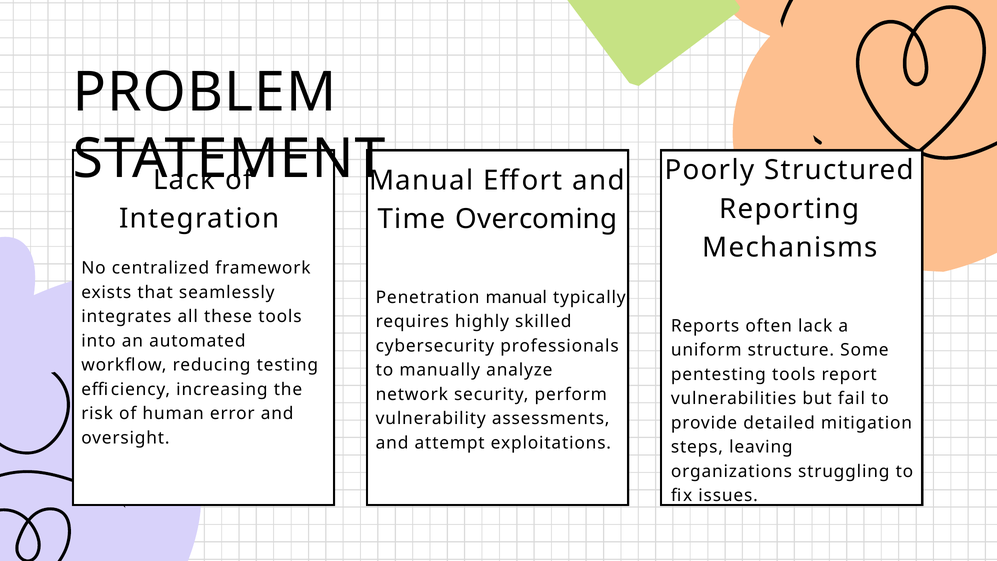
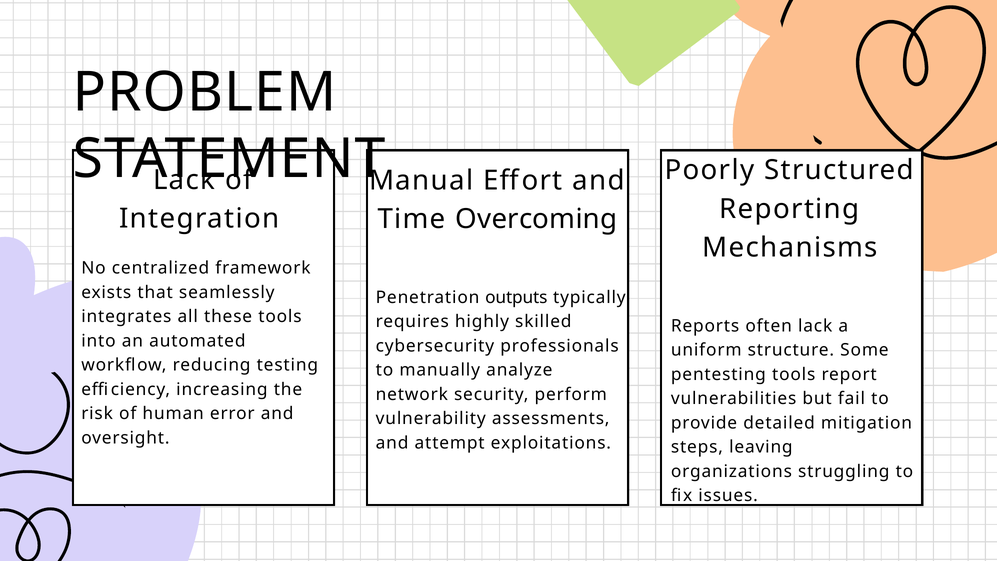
Penetration manual: manual -> outputs
